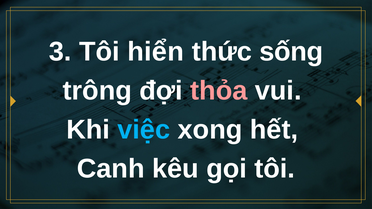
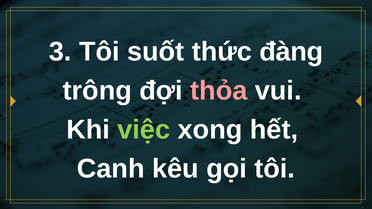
hiển: hiển -> suốt
sống: sống -> đàng
việc colour: light blue -> light green
